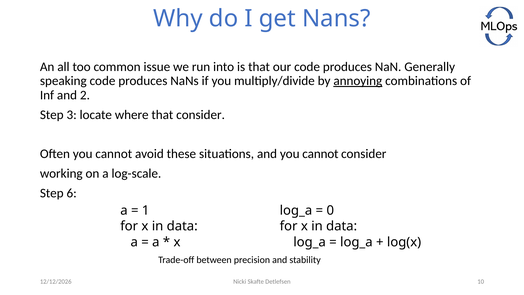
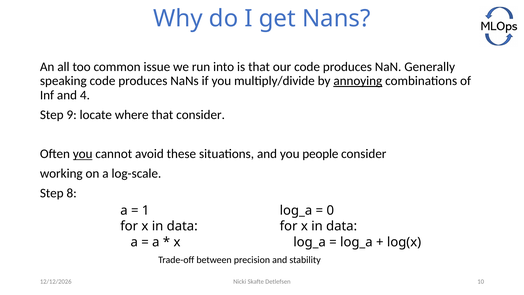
2: 2 -> 4
3: 3 -> 9
you at (83, 154) underline: none -> present
and you cannot: cannot -> people
6: 6 -> 8
